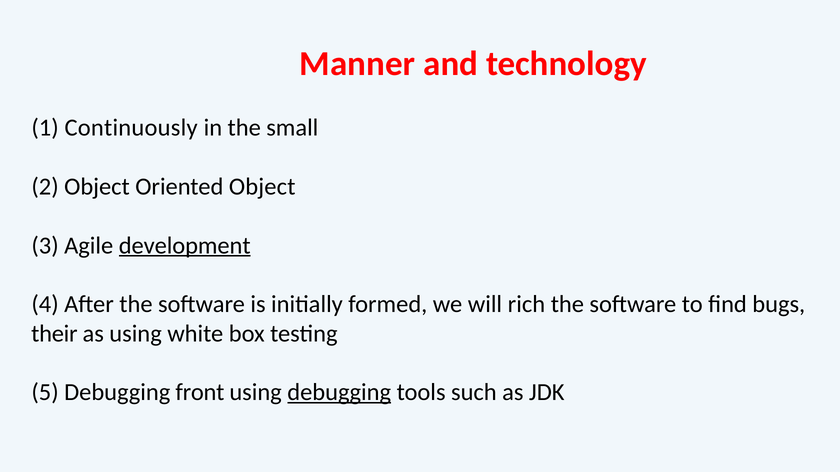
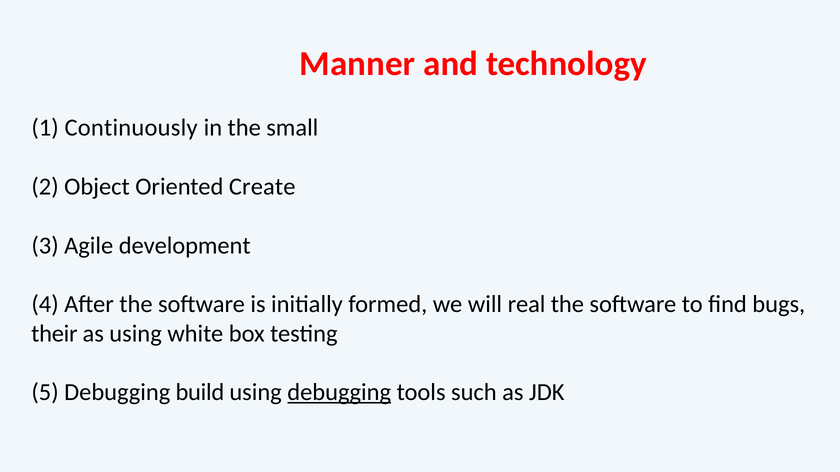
Oriented Object: Object -> Create
development underline: present -> none
rich: rich -> real
front: front -> build
